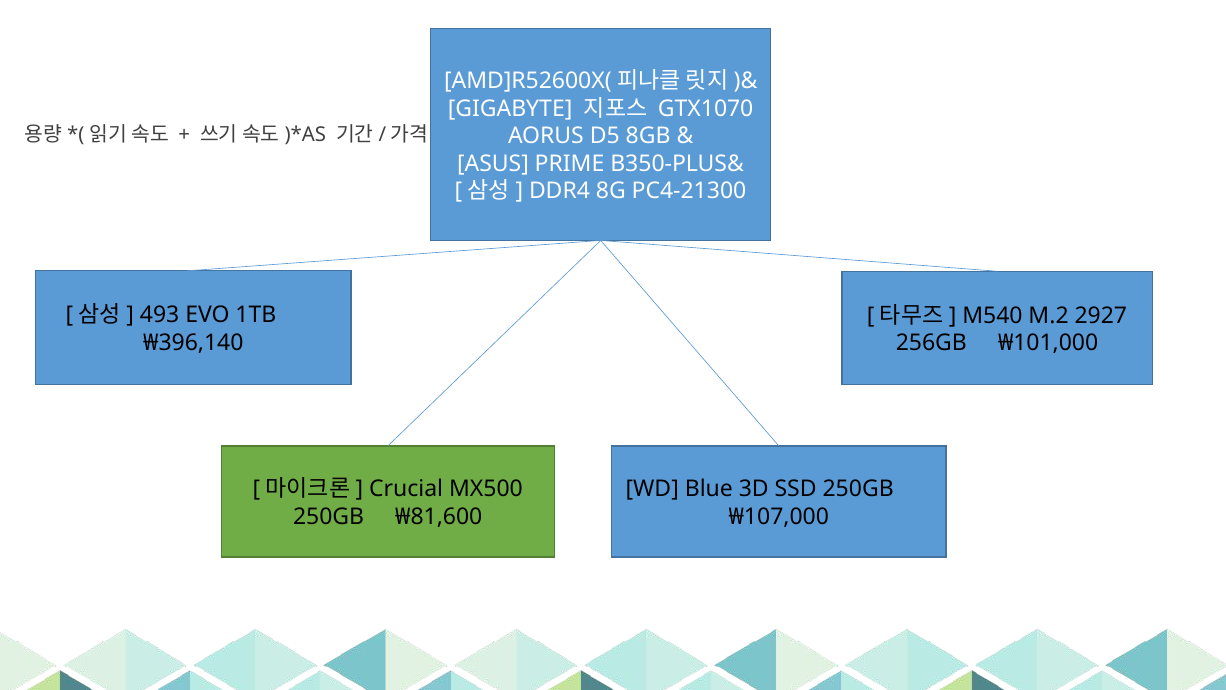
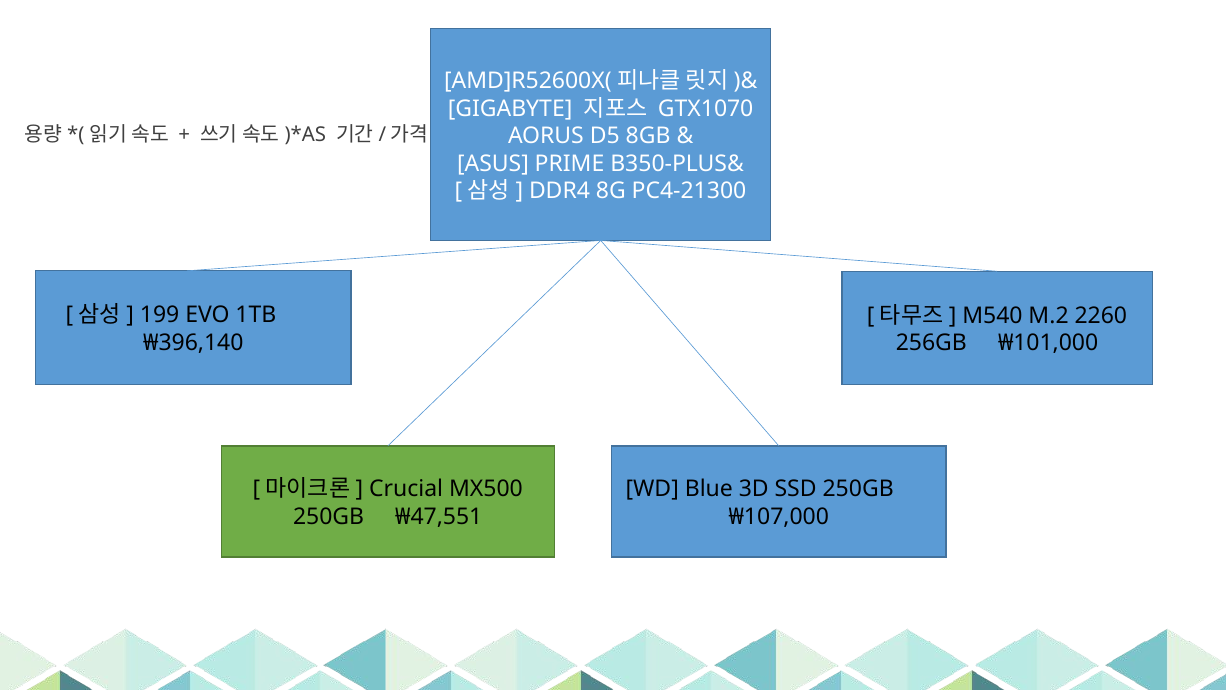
493: 493 -> 199
2927: 2927 -> 2260
₩81,600: ₩81,600 -> ₩47,551
